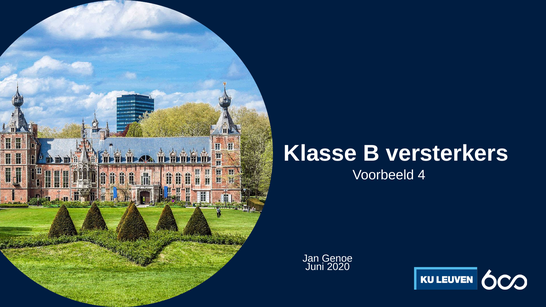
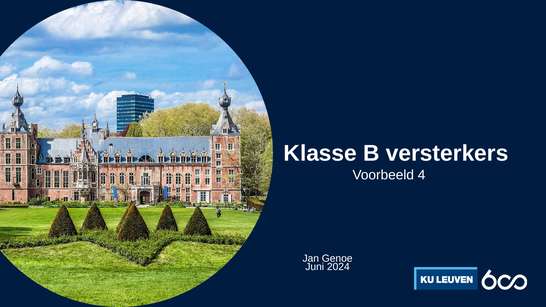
2020: 2020 -> 2024
